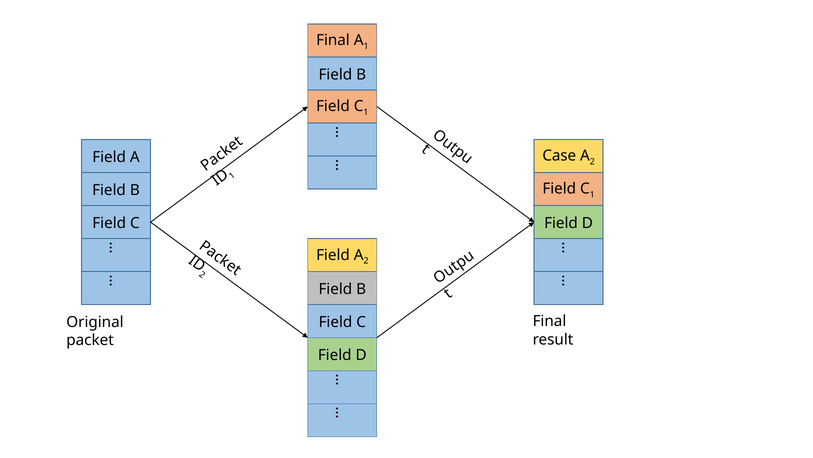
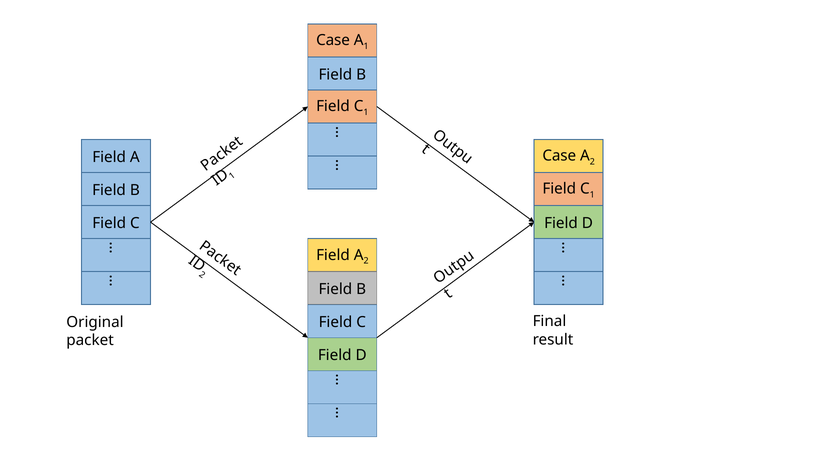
Final at (333, 40): Final -> Case
